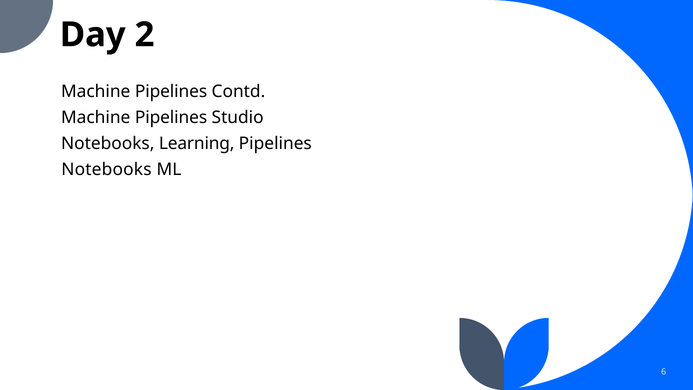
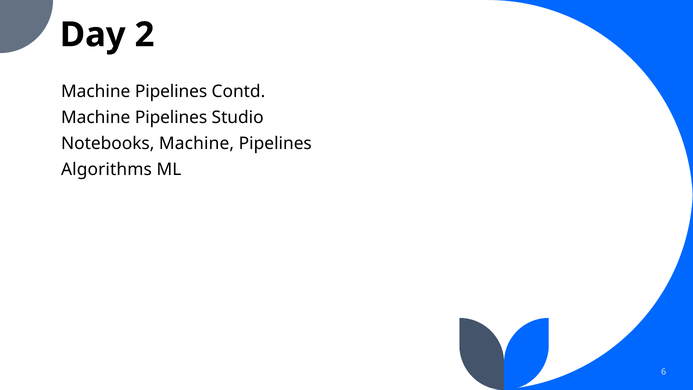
Notebooks Learning: Learning -> Machine
Notebooks at (106, 169): Notebooks -> Algorithms
